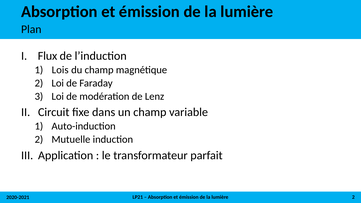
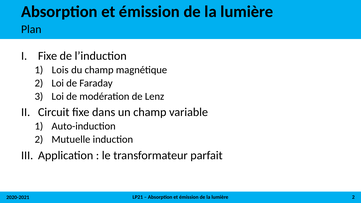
Flux at (48, 56): Flux -> Fixe
